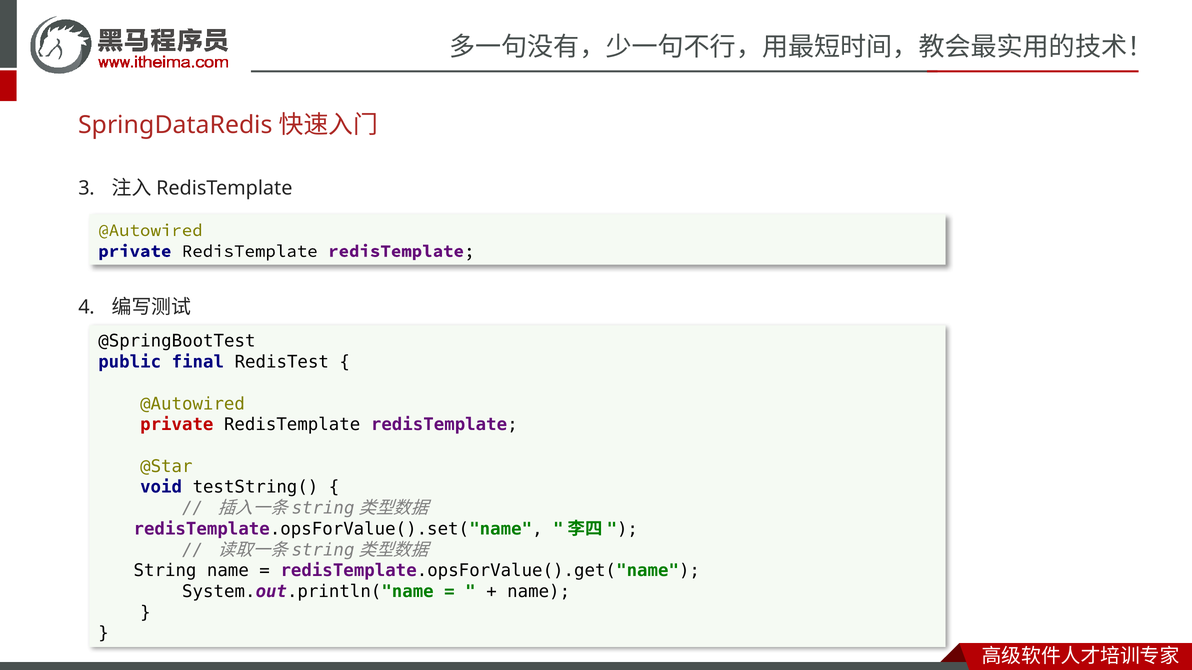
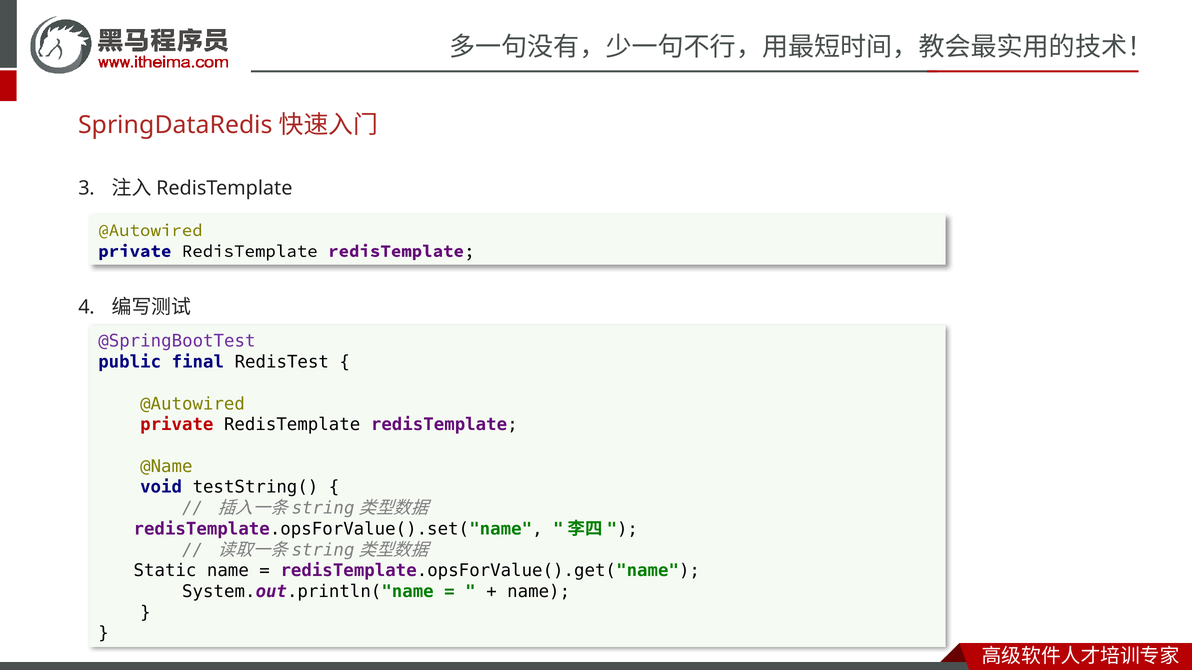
@SpringBootTest colour: black -> purple
@Star: @Star -> @Name
String: String -> Static
